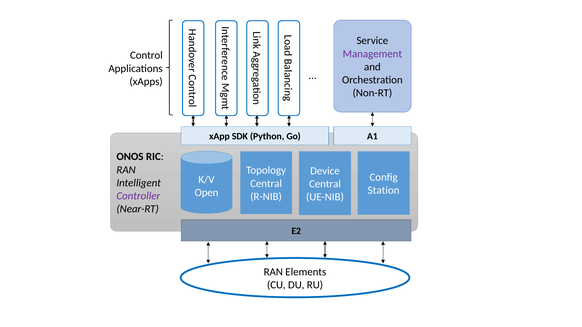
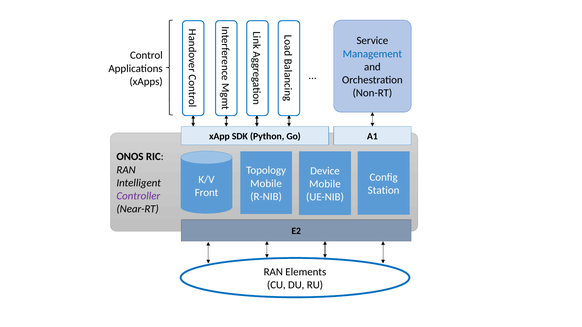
Management colour: purple -> blue
Central at (266, 184): Central -> Mobile
Central at (325, 184): Central -> Mobile
Open: Open -> Front
